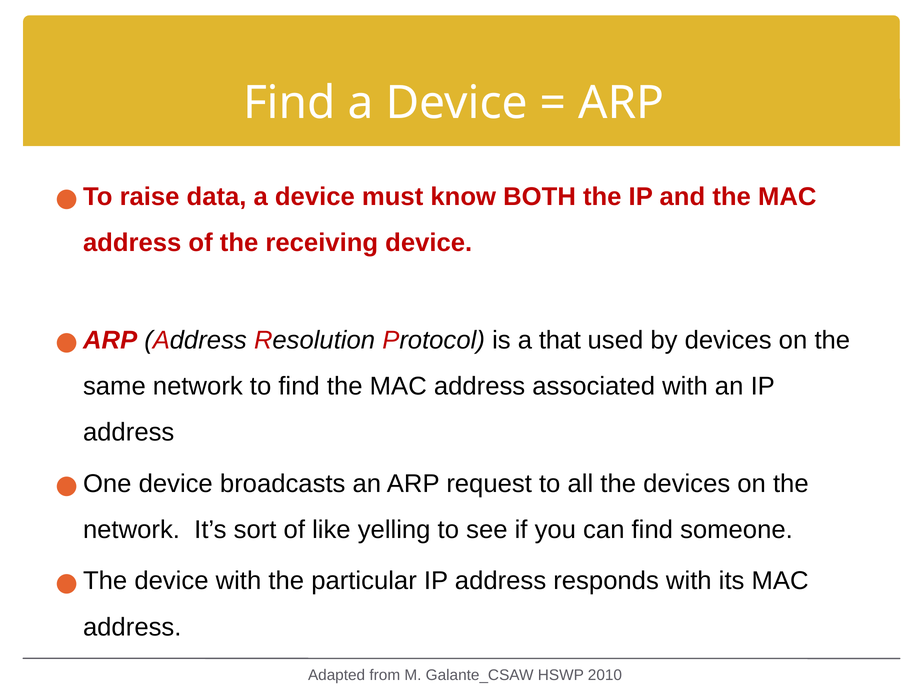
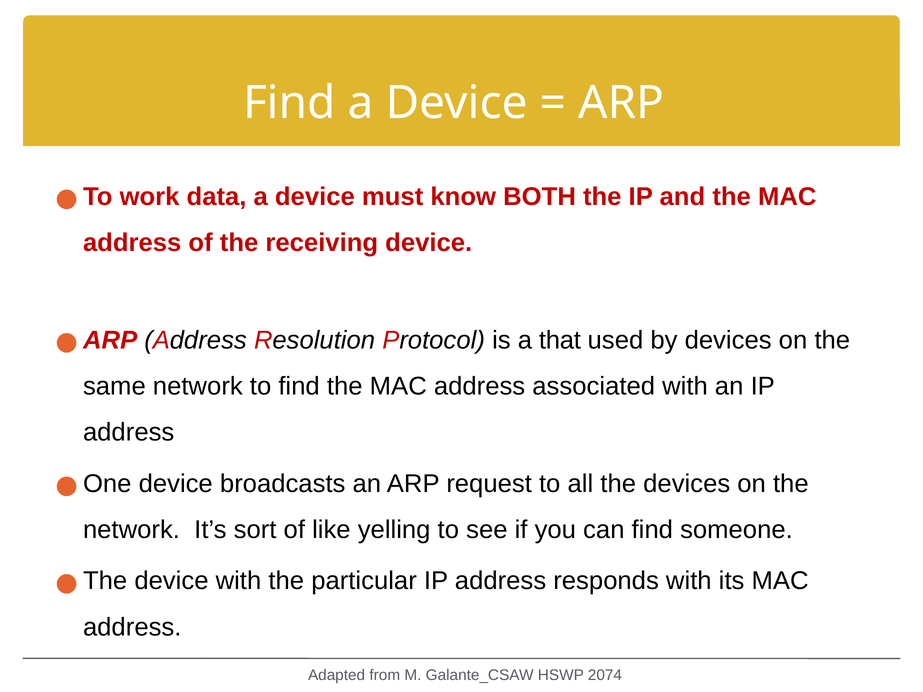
raise: raise -> work
2010: 2010 -> 2074
